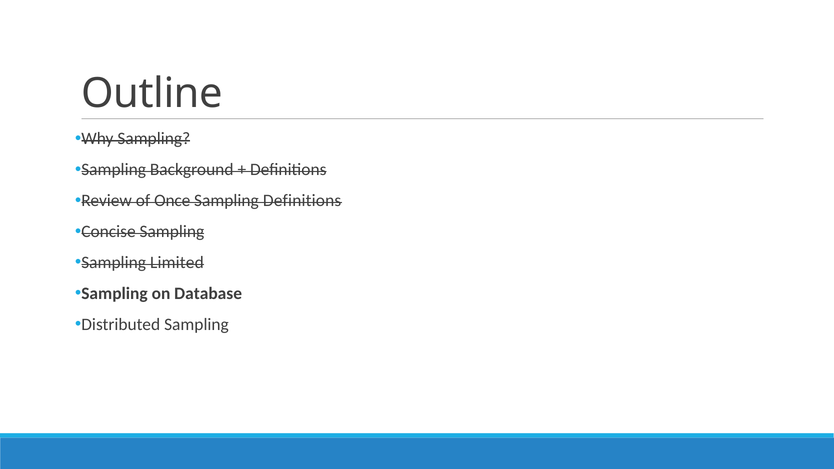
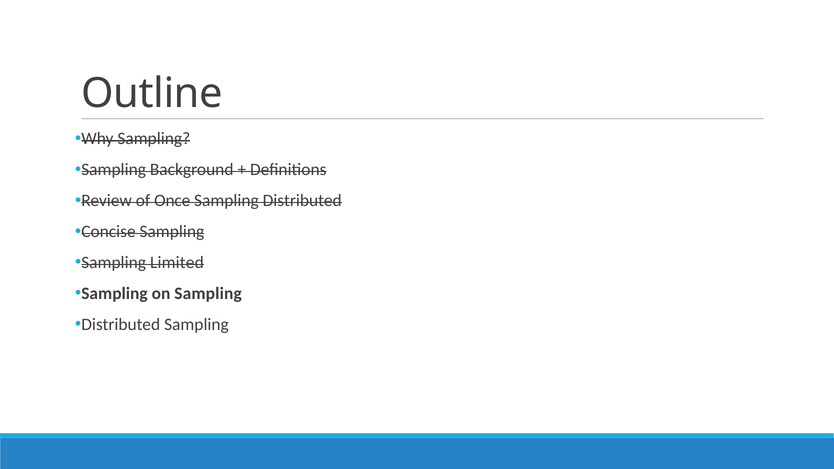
Definitions at (302, 201): Definitions -> Distributed
on Database: Database -> Sampling
